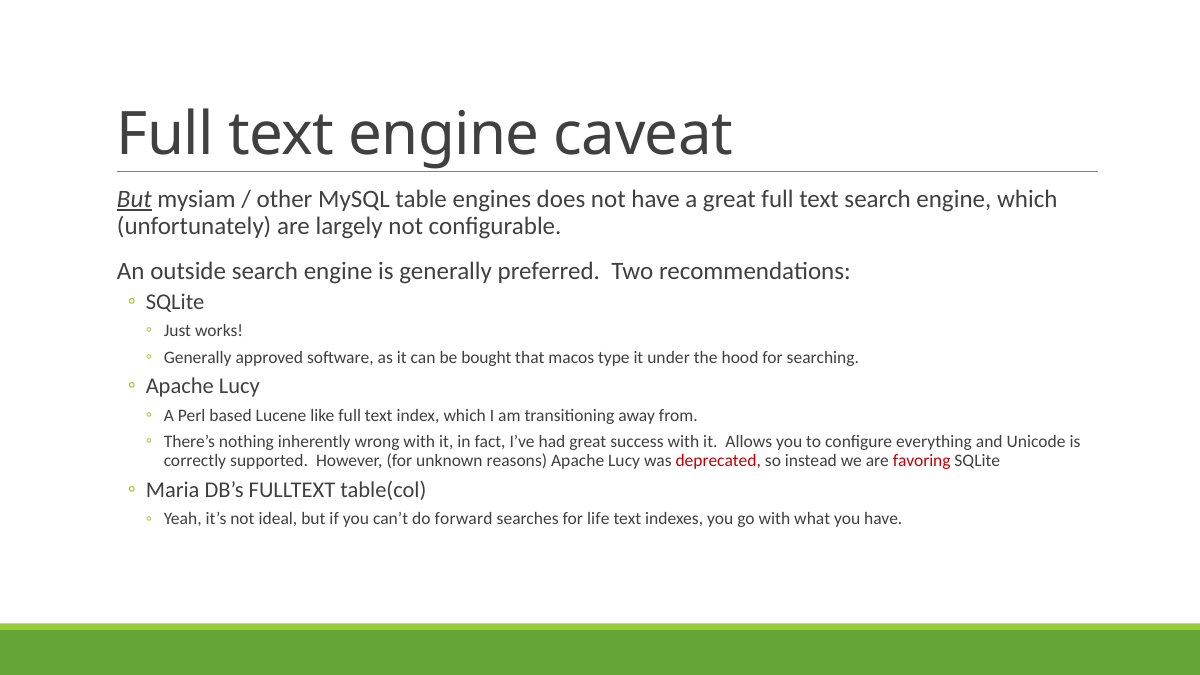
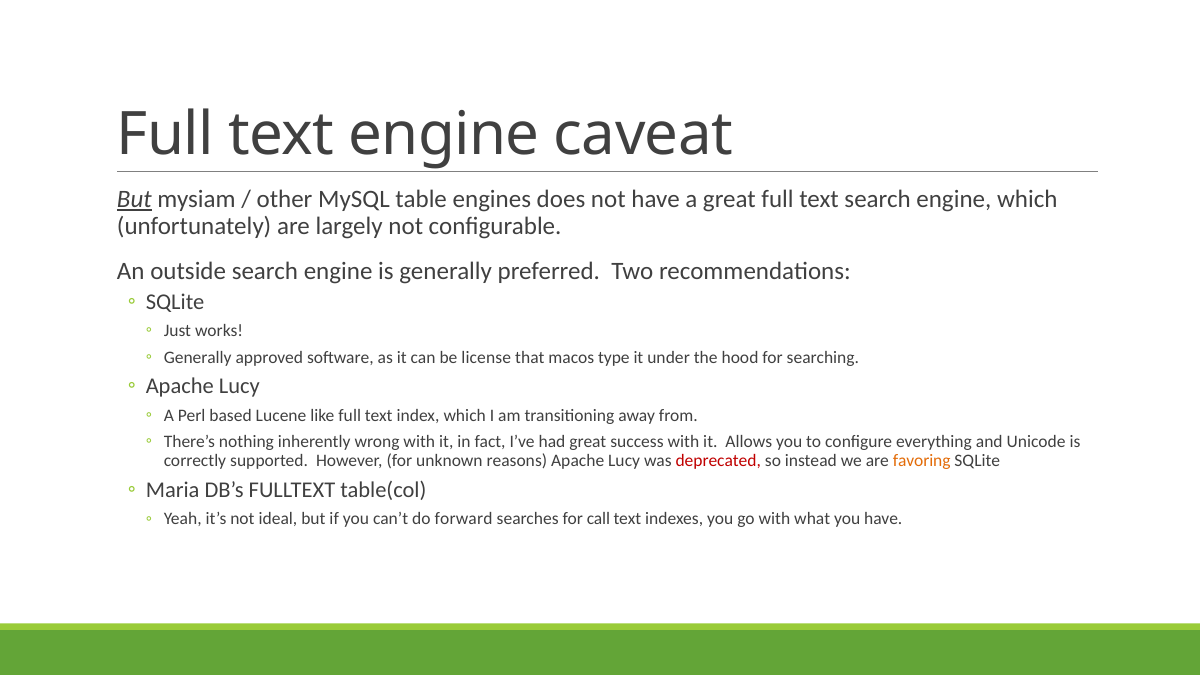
bought: bought -> license
favoring colour: red -> orange
life: life -> call
